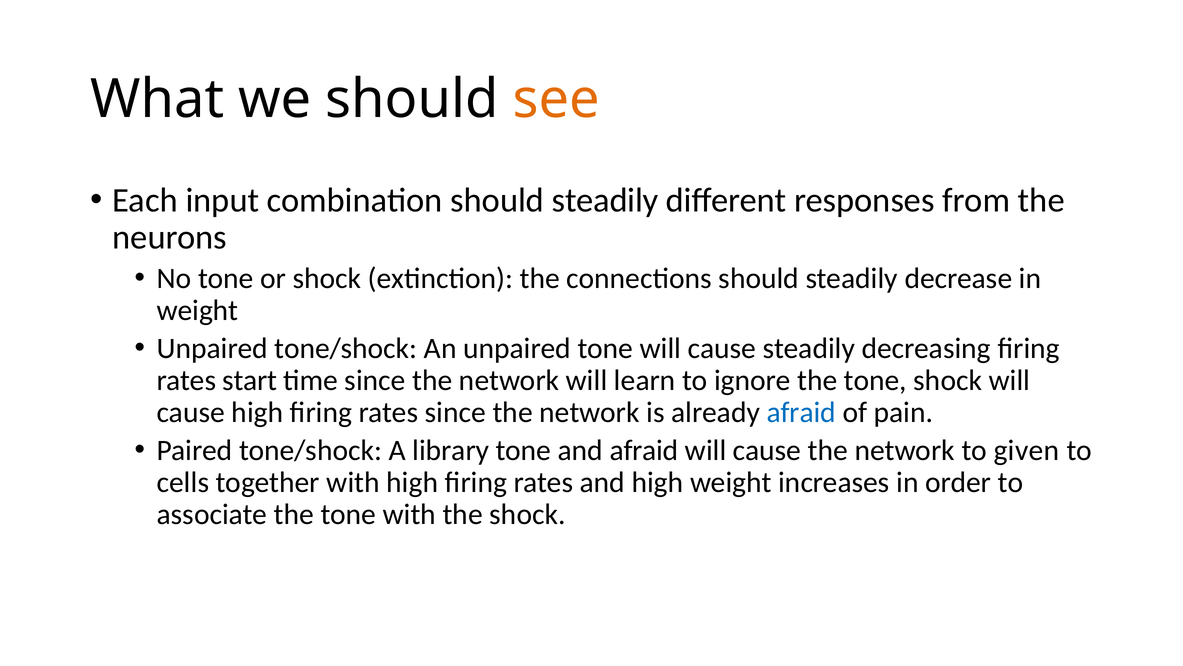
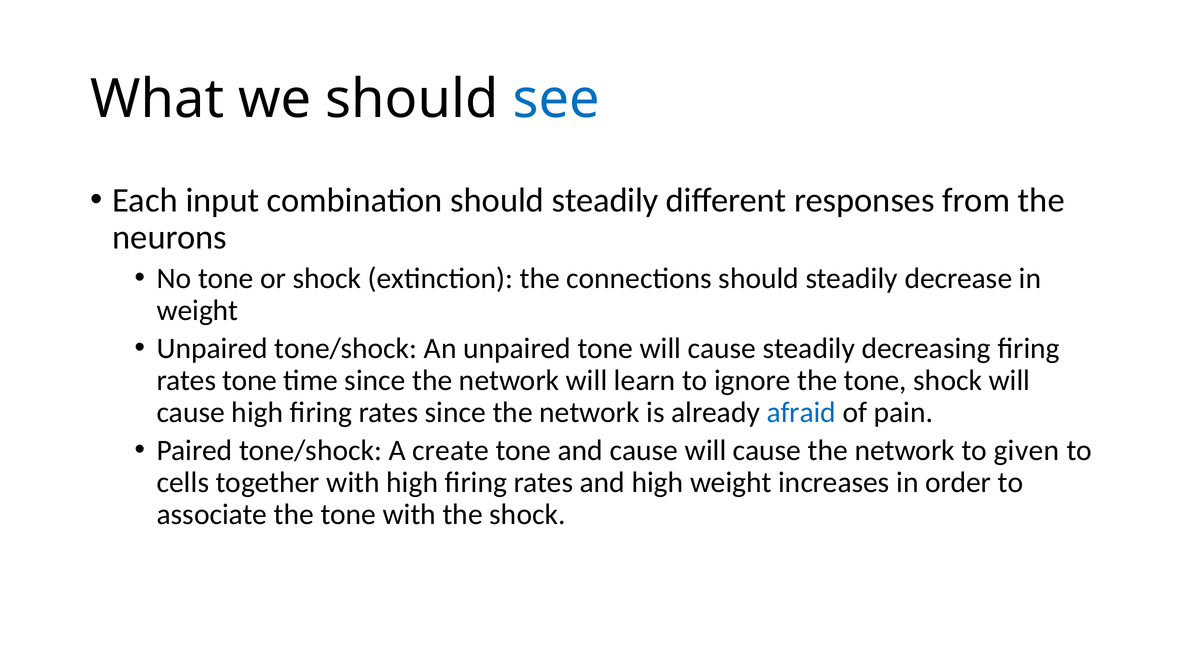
see colour: orange -> blue
rates start: start -> tone
library: library -> create
and afraid: afraid -> cause
